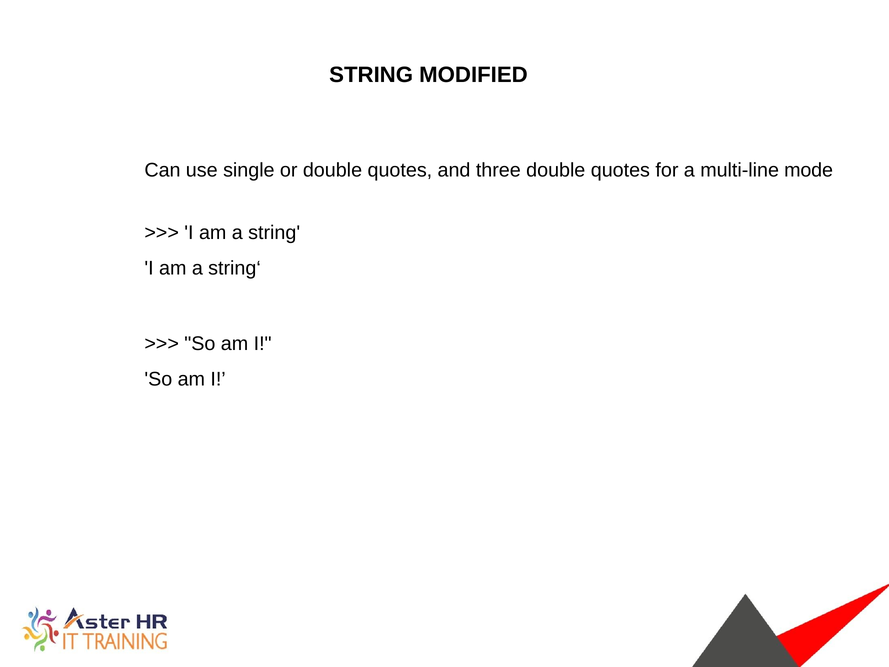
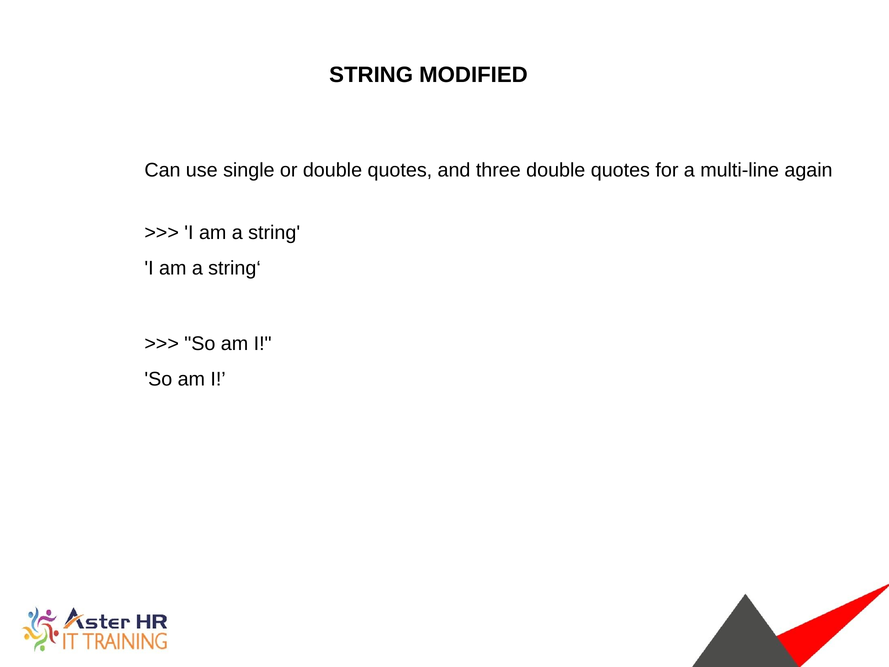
mode: mode -> again
